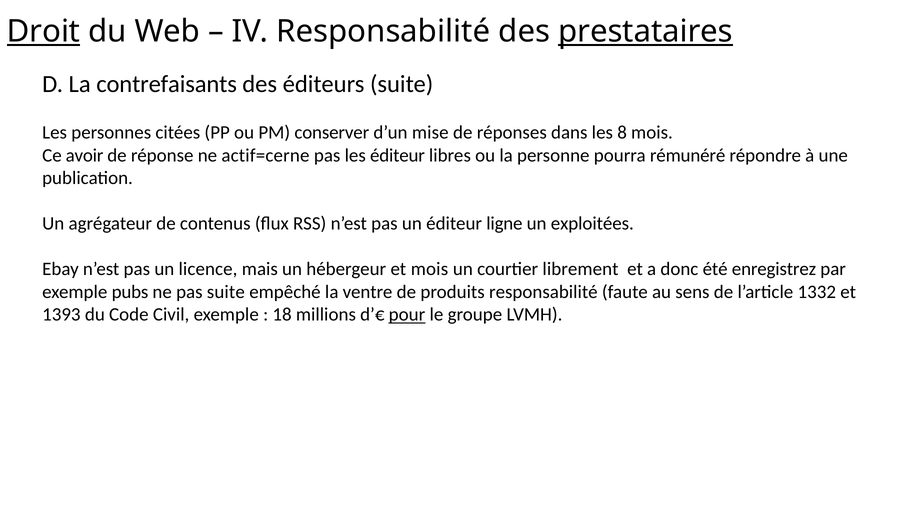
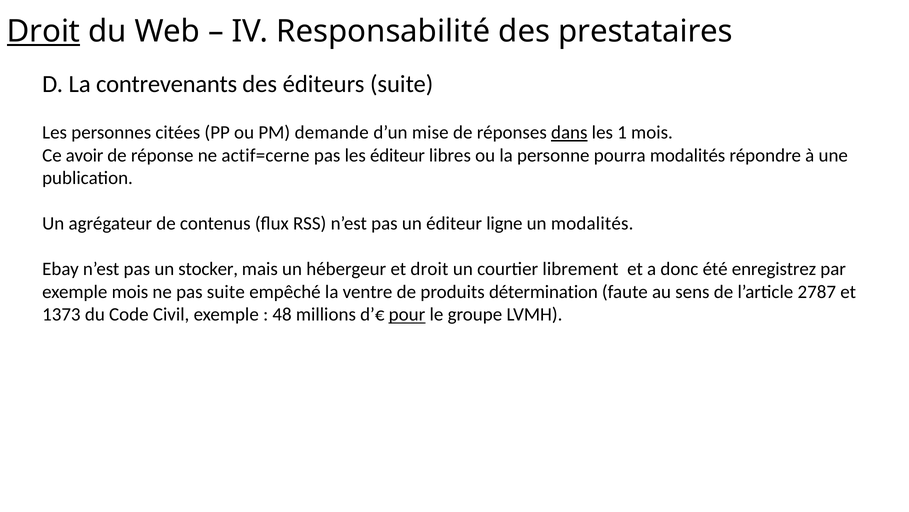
prestataires underline: present -> none
contrefaisants: contrefaisants -> contrevenants
conserver: conserver -> demande
dans underline: none -> present
8: 8 -> 1
pourra rémunéré: rémunéré -> modalités
un exploitées: exploitées -> modalités
licence: licence -> stocker
et mois: mois -> droit
exemple pubs: pubs -> mois
produits responsabilité: responsabilité -> détermination
1332: 1332 -> 2787
1393: 1393 -> 1373
18: 18 -> 48
